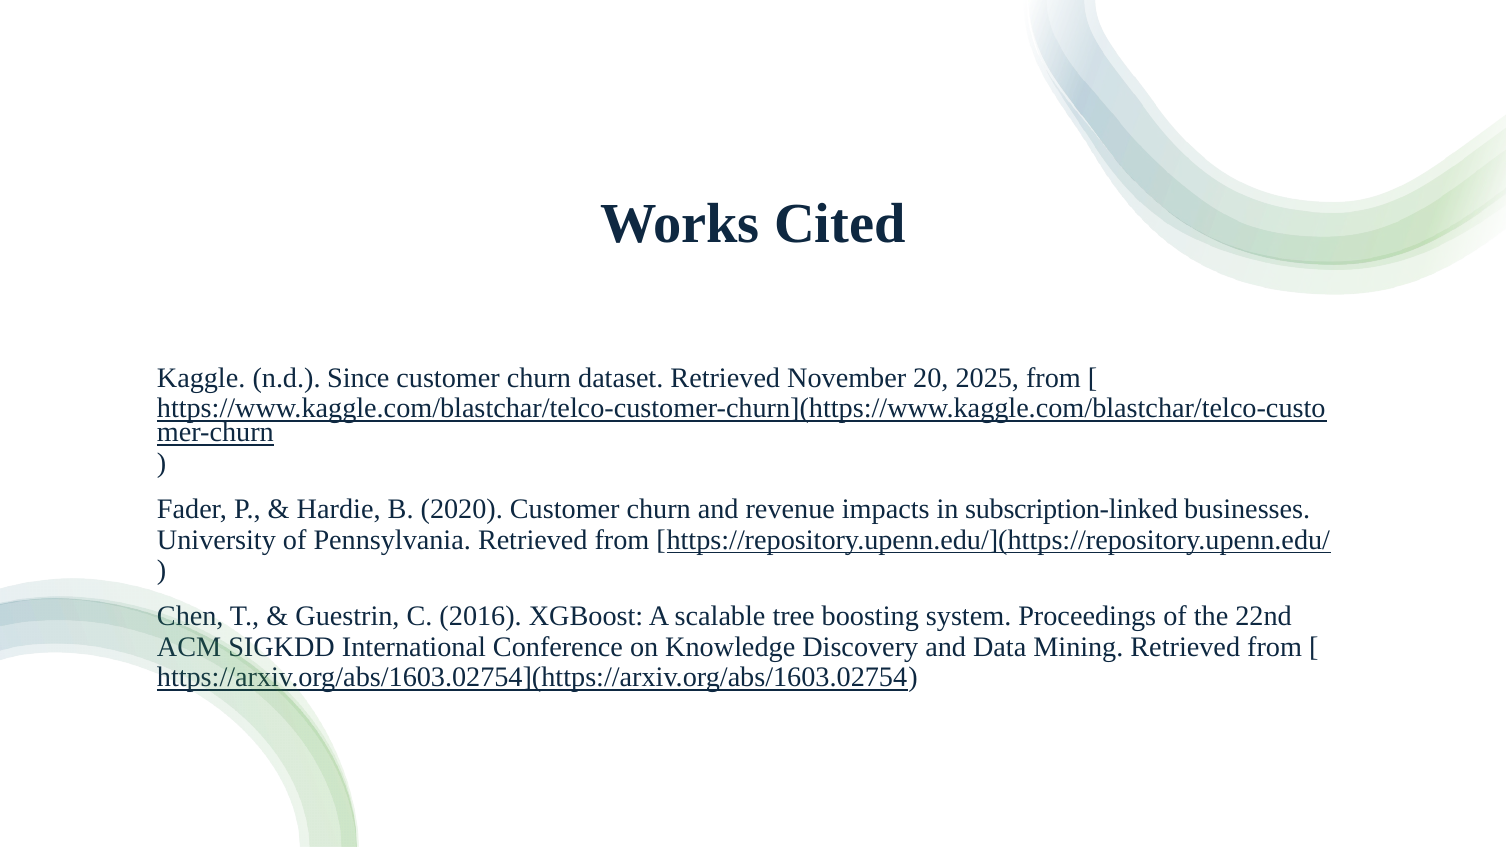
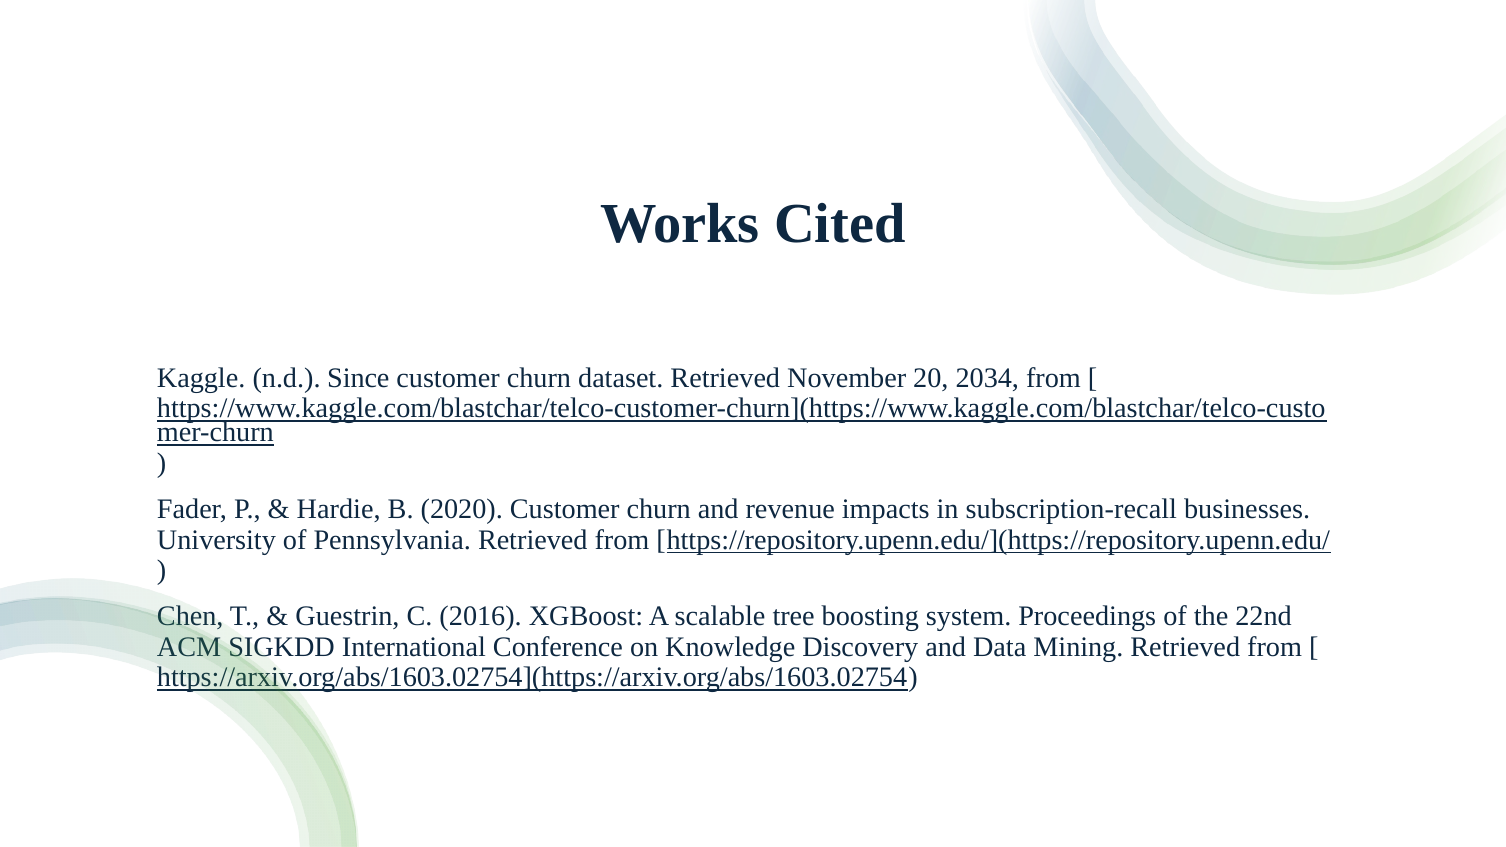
2025: 2025 -> 2034
subscription-linked: subscription-linked -> subscription-recall
